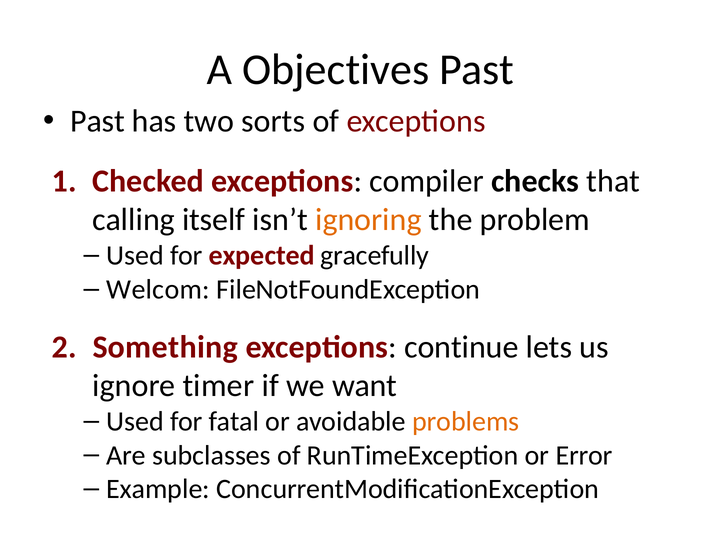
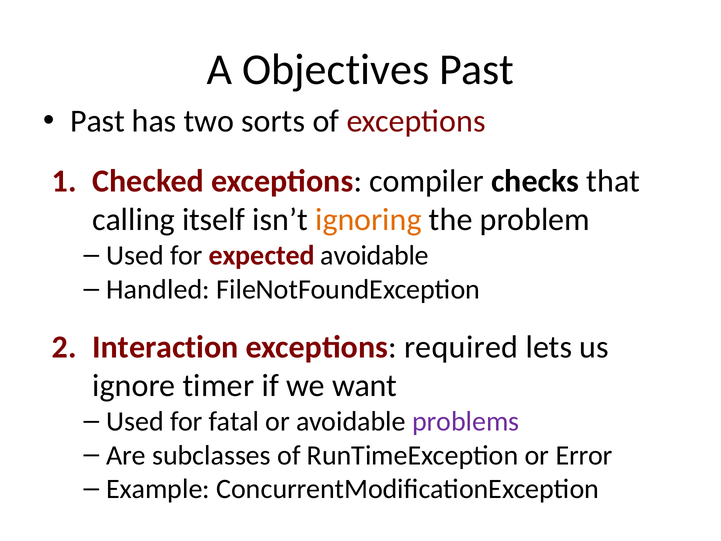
expected gracefully: gracefully -> avoidable
Welcom: Welcom -> Handled
Something: Something -> Interaction
continue: continue -> required
problems colour: orange -> purple
